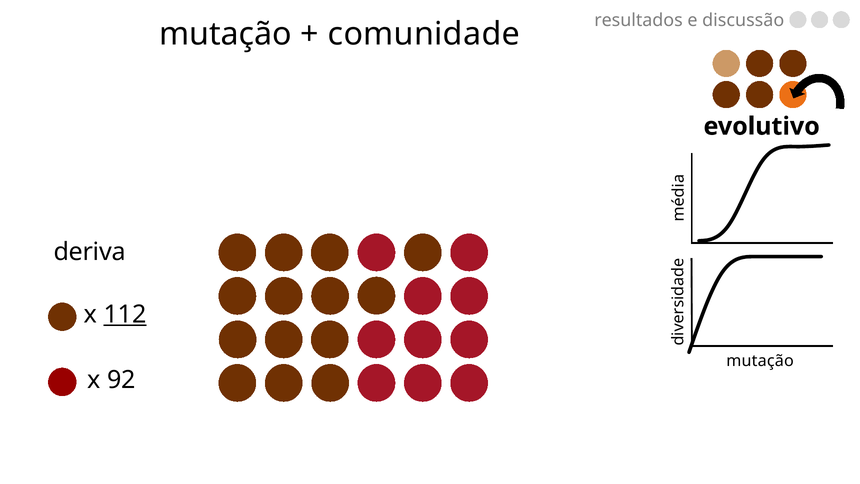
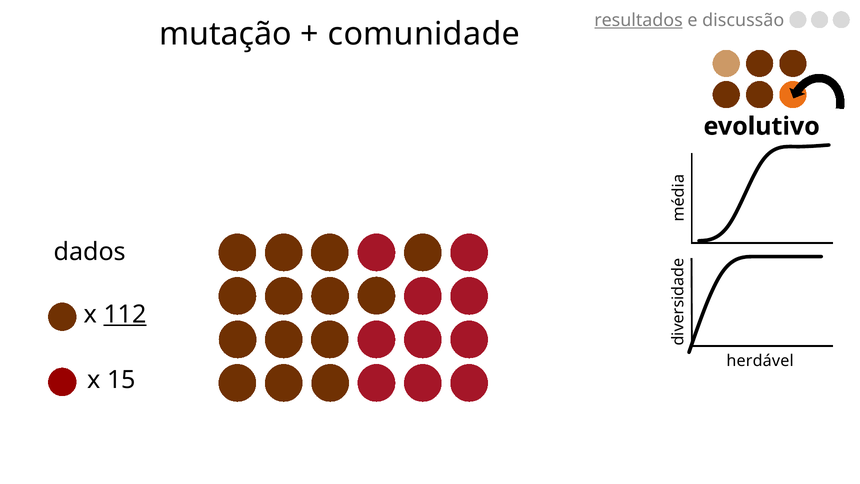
resultados underline: none -> present
deriva: deriva -> dados
mutação at (760, 361): mutação -> herdável
92: 92 -> 15
